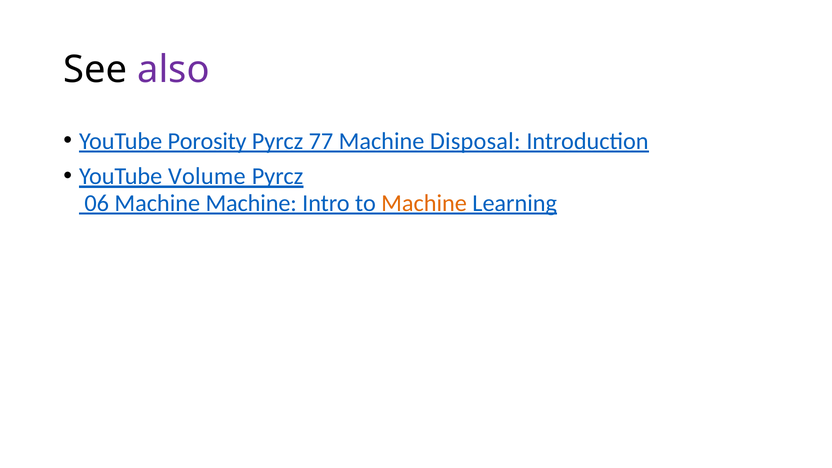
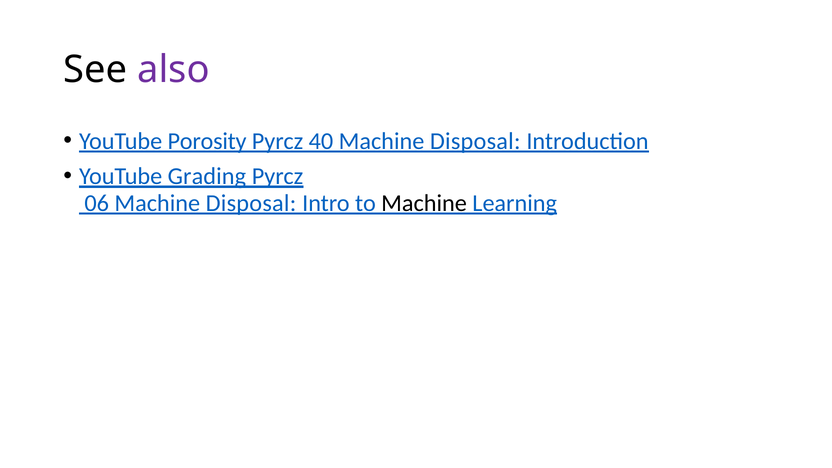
77: 77 -> 40
Volume: Volume -> Grading
06 Machine Machine: Machine -> Disposal
Machine at (424, 203) colour: orange -> black
